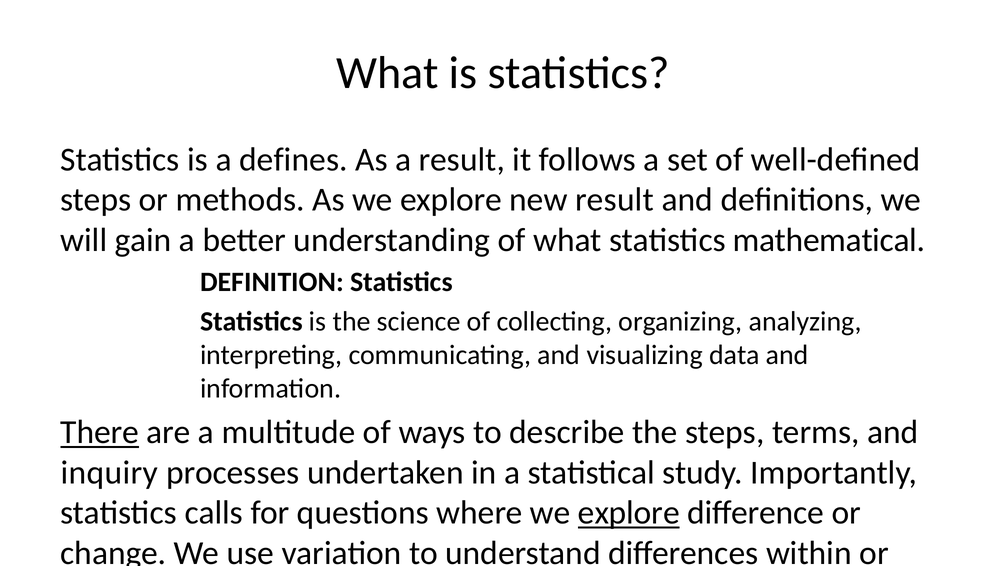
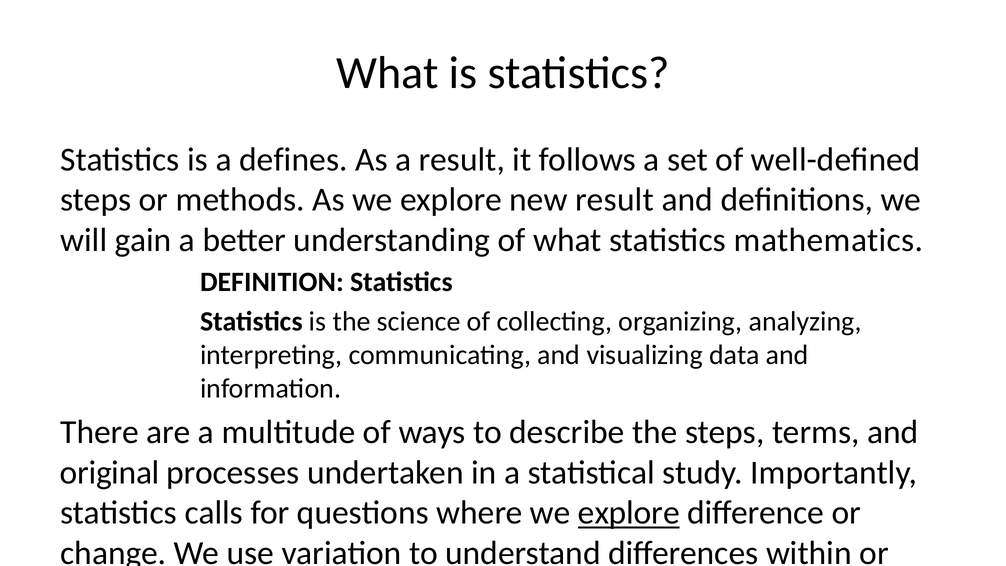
mathematical: mathematical -> mathematics
There underline: present -> none
inquiry: inquiry -> original
